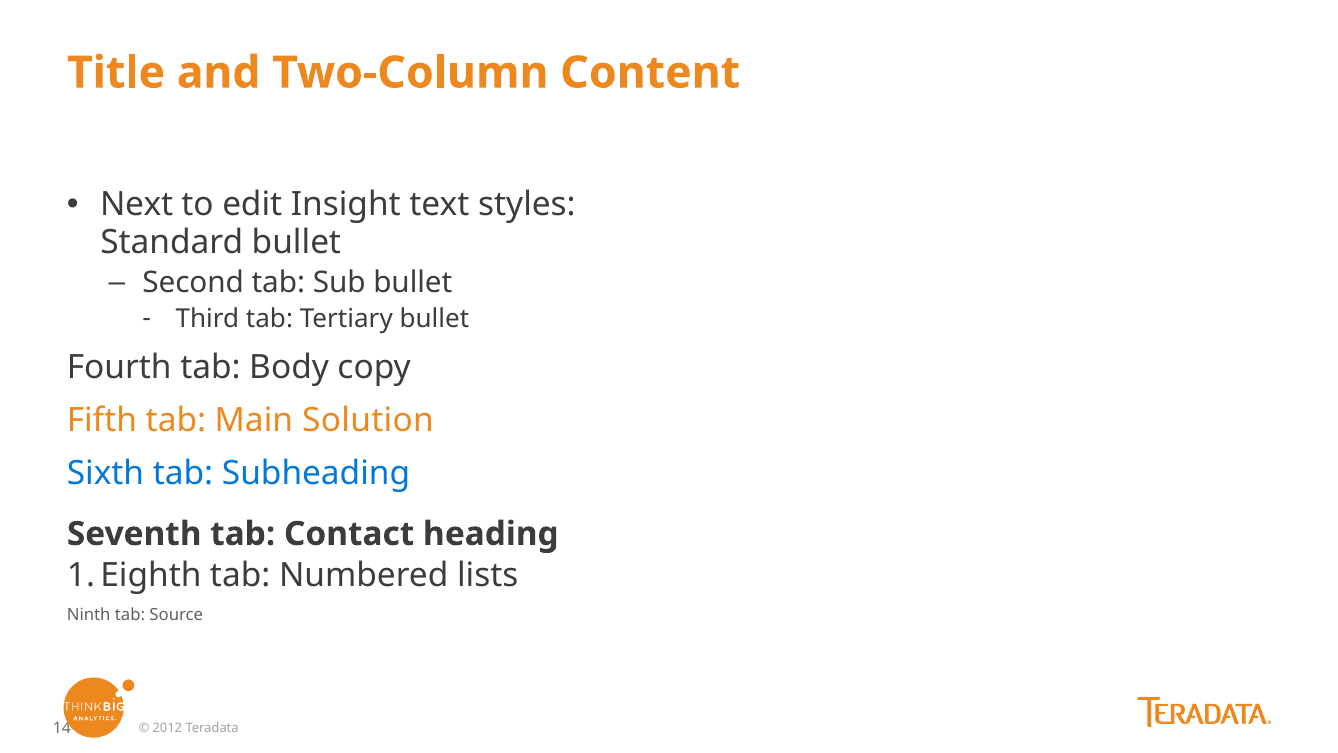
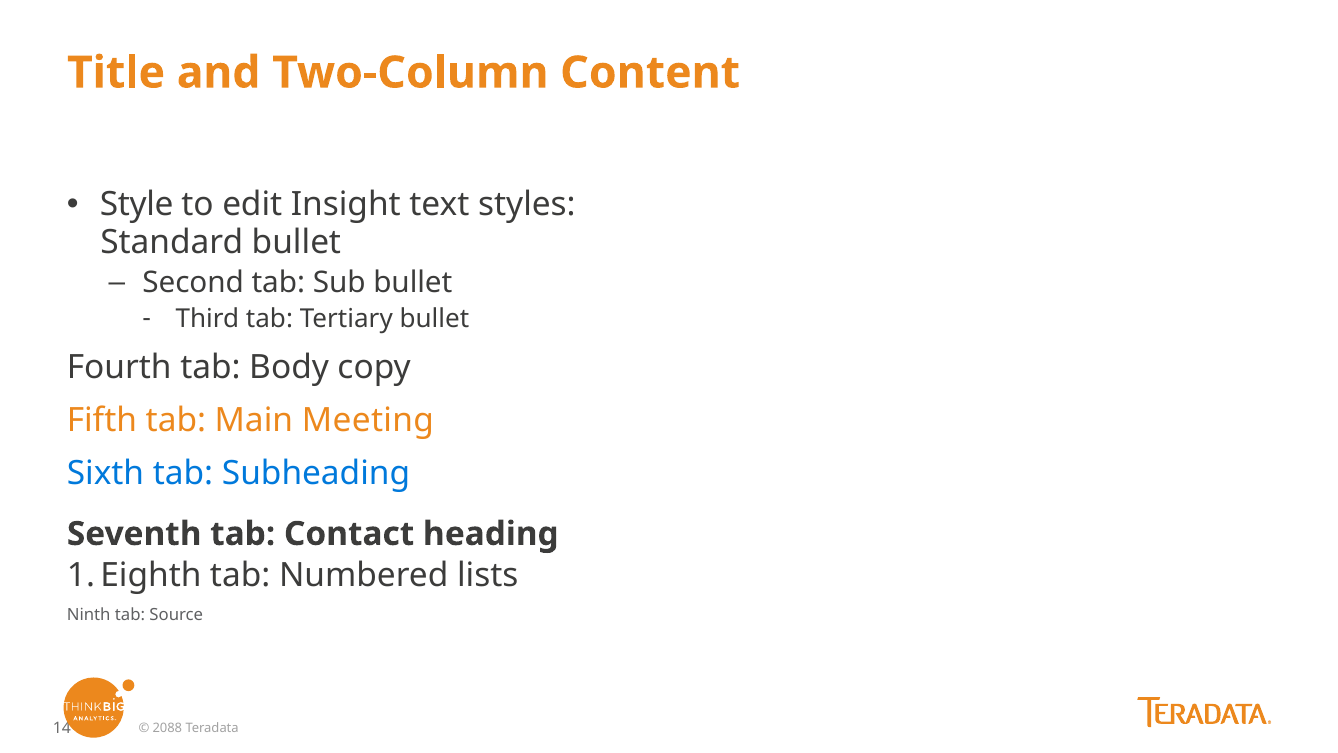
Next: Next -> Style
Solution: Solution -> Meeting
2012: 2012 -> 2088
